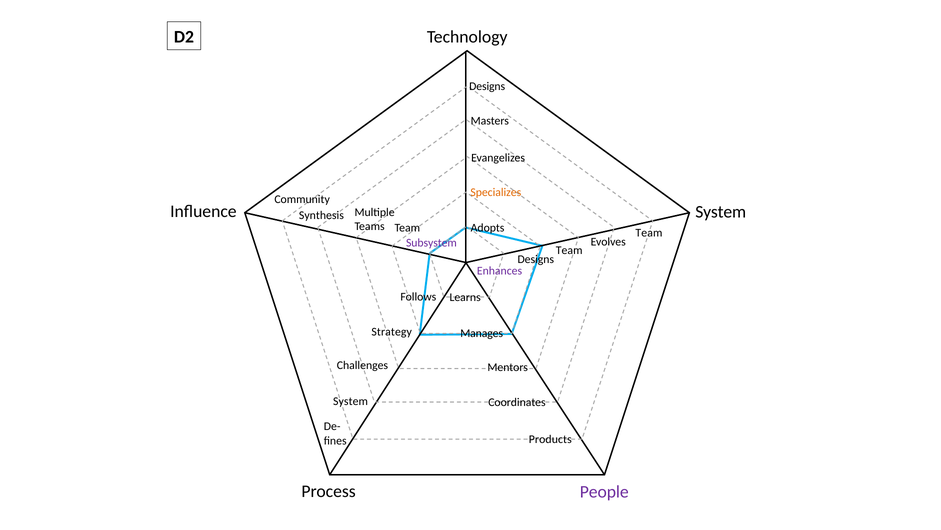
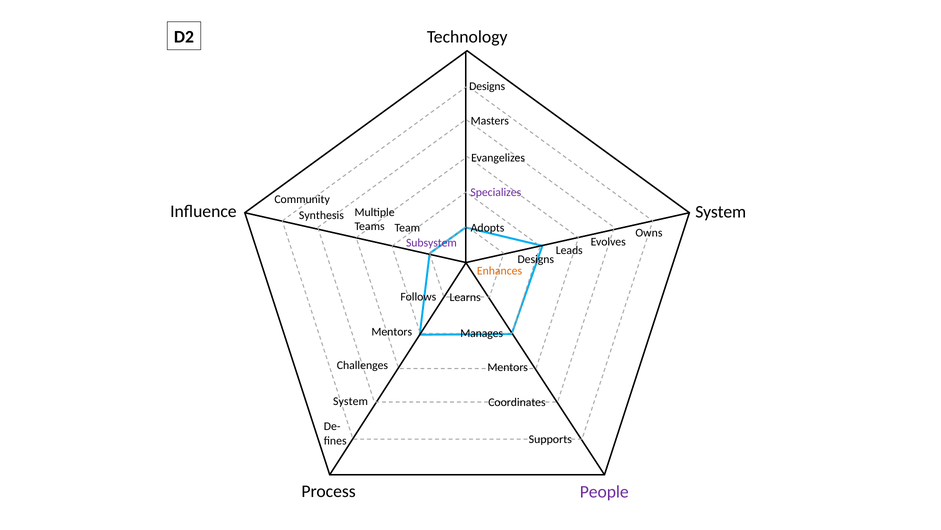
Specializes colour: orange -> purple
Team at (649, 233): Team -> Owns
Team at (569, 250): Team -> Leads
Enhances colour: purple -> orange
Strategy at (392, 331): Strategy -> Mentors
Products: Products -> Supports
